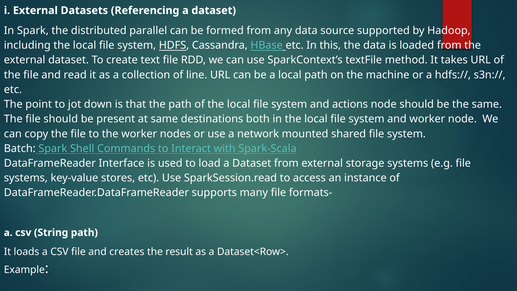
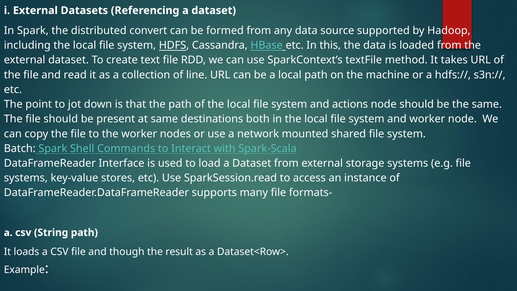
parallel: parallel -> convert
creates: creates -> though
